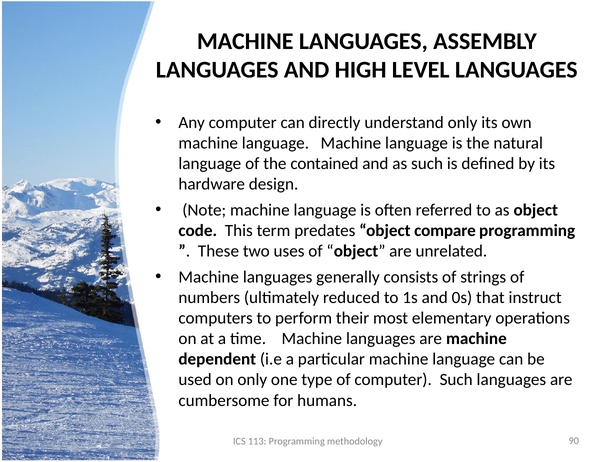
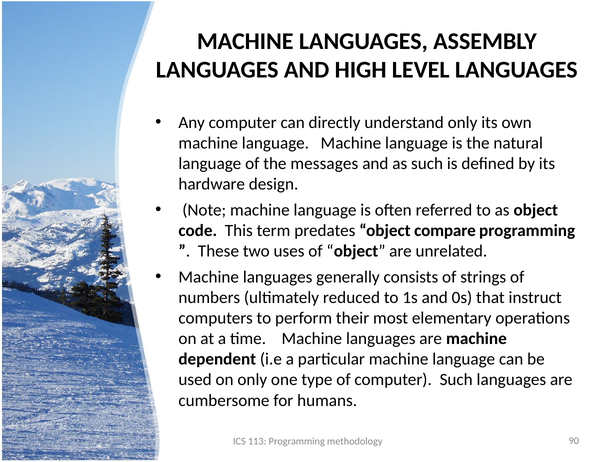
contained: contained -> messages
